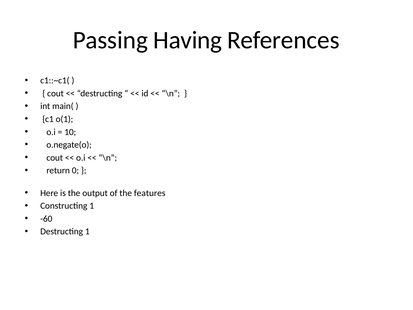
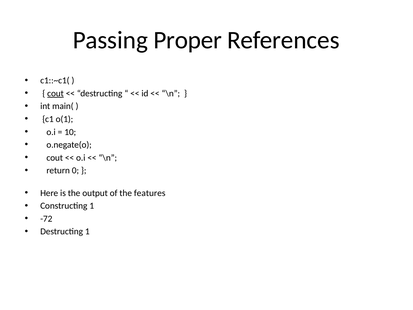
Having: Having -> Proper
cout at (55, 93) underline: none -> present
-60: -60 -> -72
